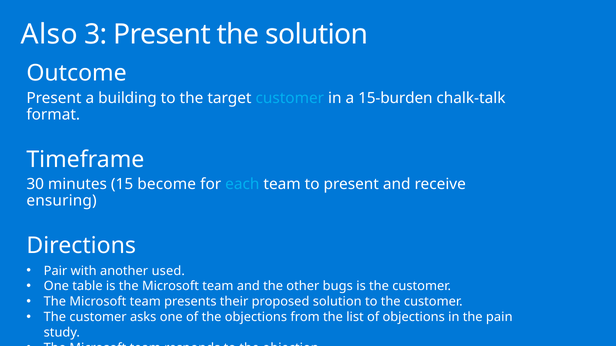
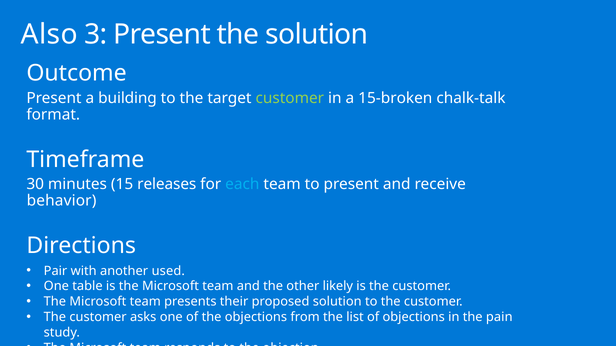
customer at (290, 98) colour: light blue -> light green
15-burden: 15-burden -> 15-broken
become: become -> releases
ensuring: ensuring -> behavior
bugs: bugs -> likely
